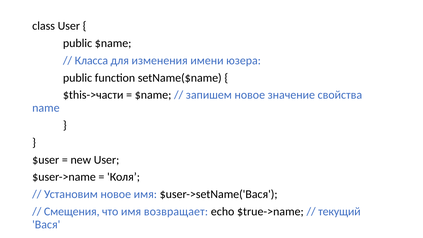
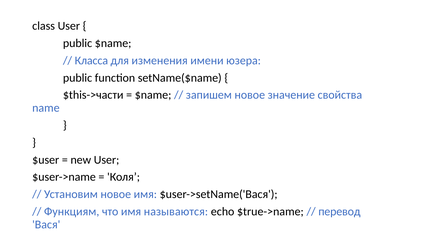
Смещения: Смещения -> Функциям
возвращает: возвращает -> называются
текущий: текущий -> перевод
